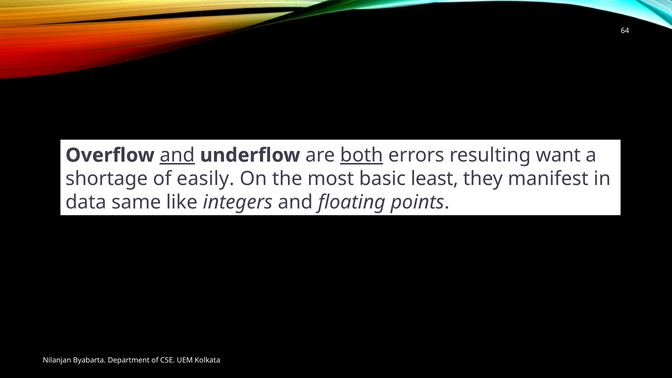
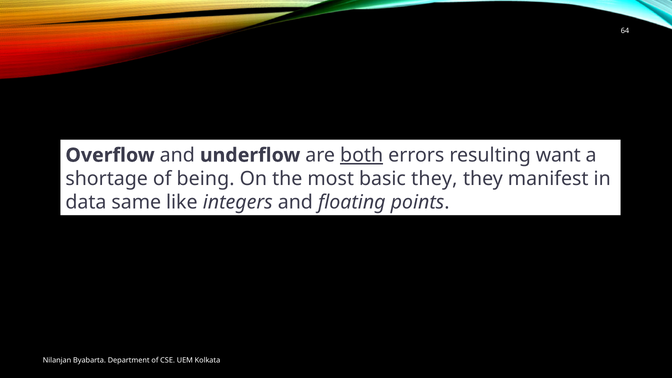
and at (177, 155) underline: present -> none
easily: easily -> being
basic least: least -> they
